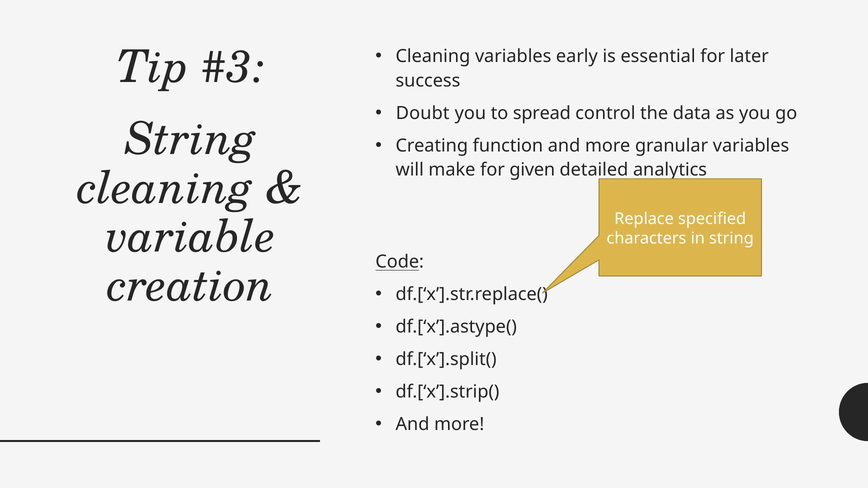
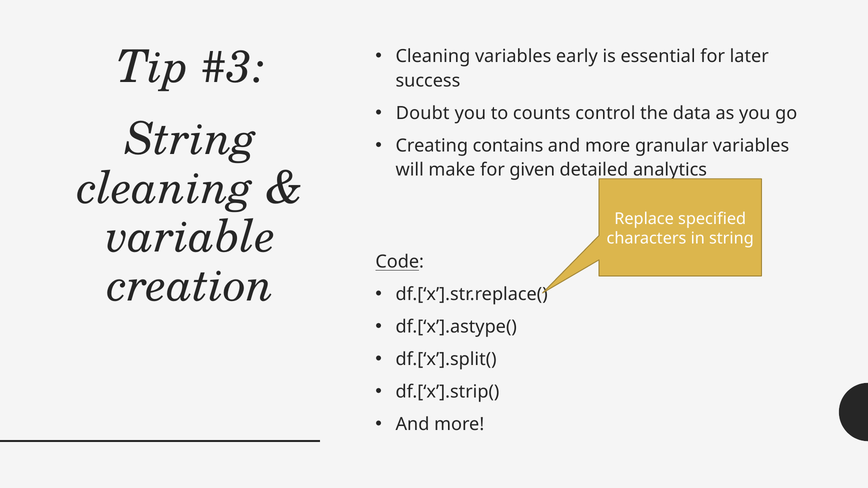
spread: spread -> counts
function: function -> contains
